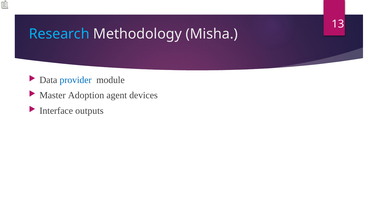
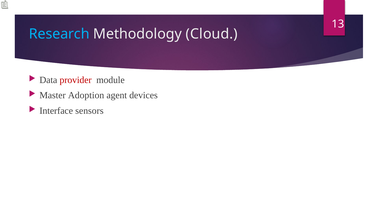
Misha: Misha -> Cloud
provider colour: blue -> red
outputs: outputs -> sensors
